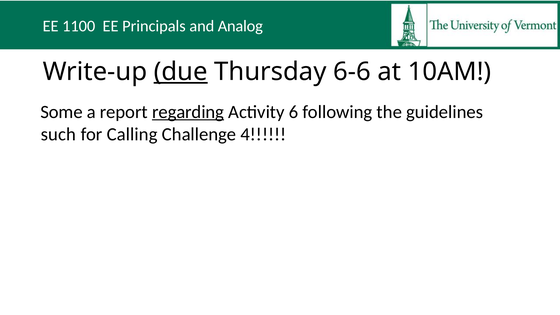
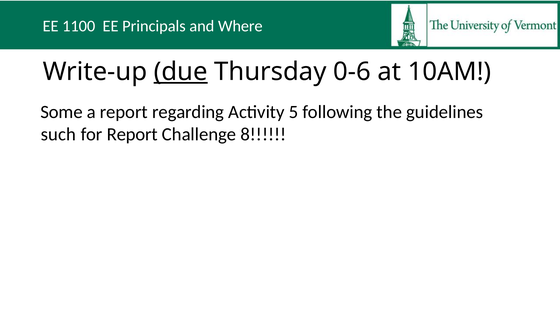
Analog: Analog -> Where
6-6: 6-6 -> 0-6
regarding underline: present -> none
6: 6 -> 5
for Calling: Calling -> Report
4: 4 -> 8
